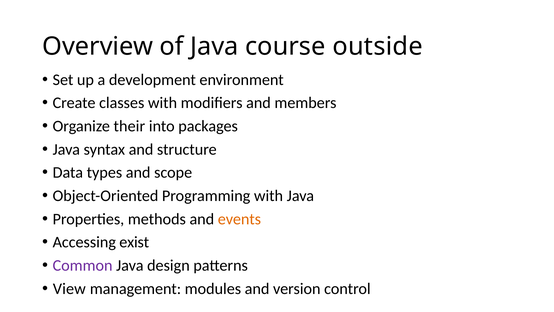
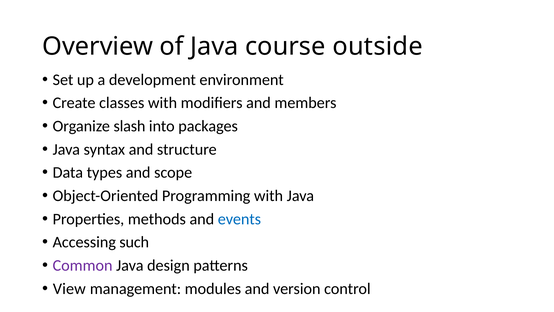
their: their -> slash
events colour: orange -> blue
exist: exist -> such
